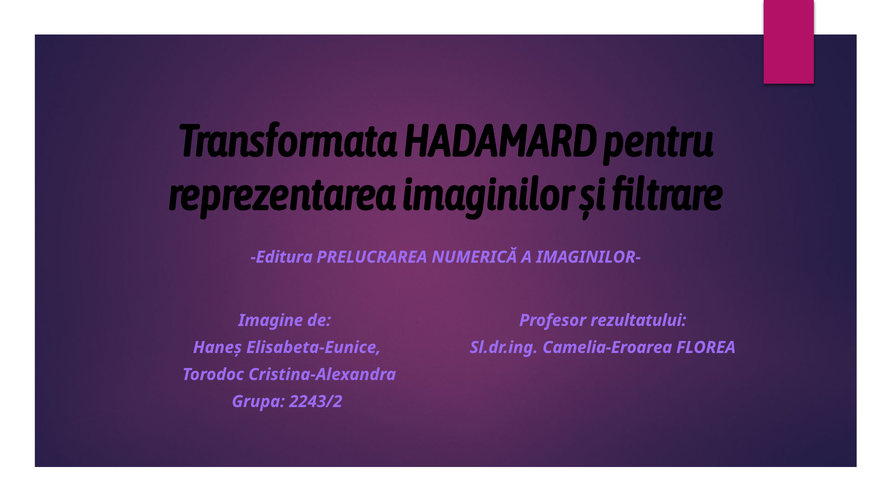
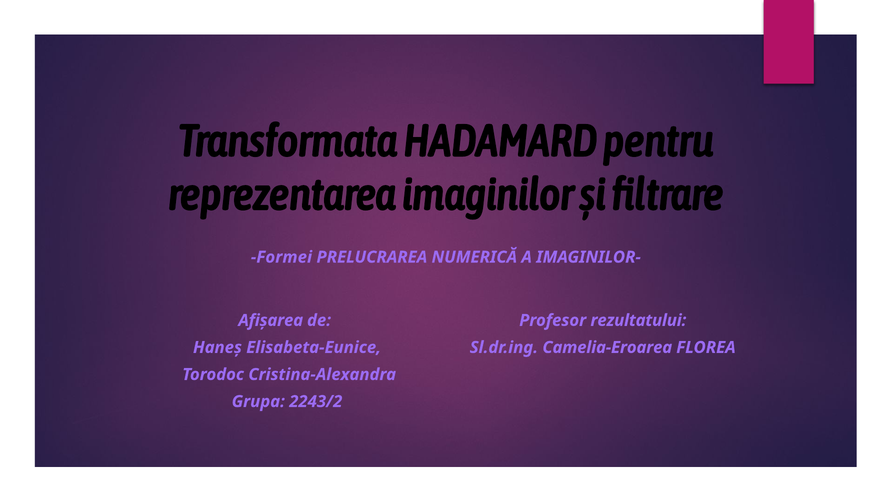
Editura: Editura -> Formei
Imagine: Imagine -> Afișarea
